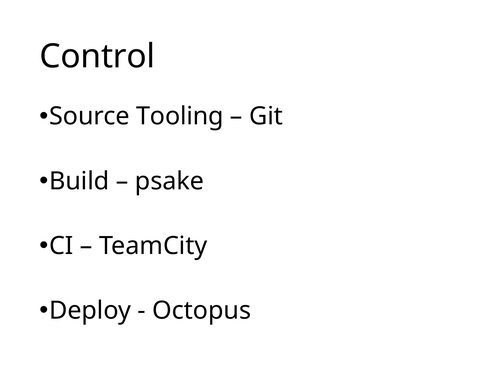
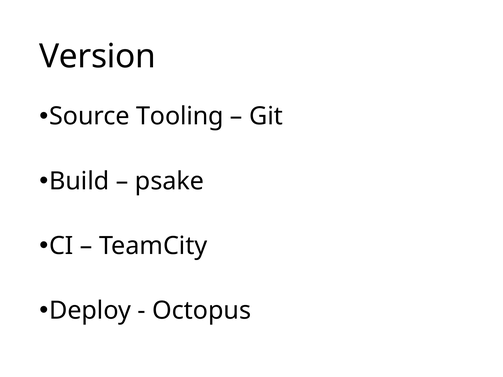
Control: Control -> Version
